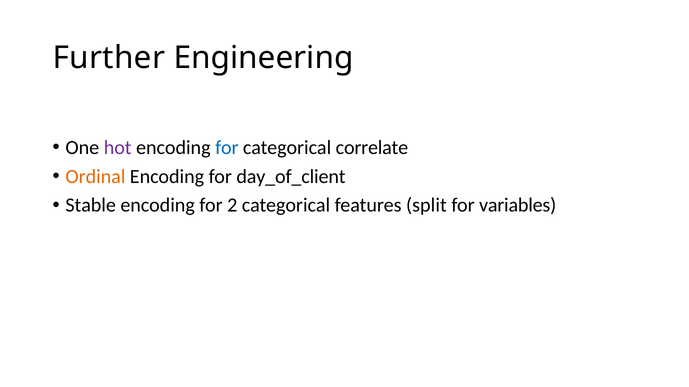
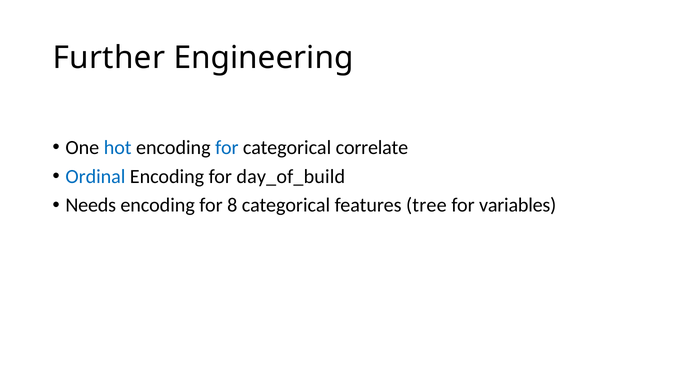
hot colour: purple -> blue
Ordinal colour: orange -> blue
day_of_client: day_of_client -> day_of_build
Stable: Stable -> Needs
2: 2 -> 8
split: split -> tree
